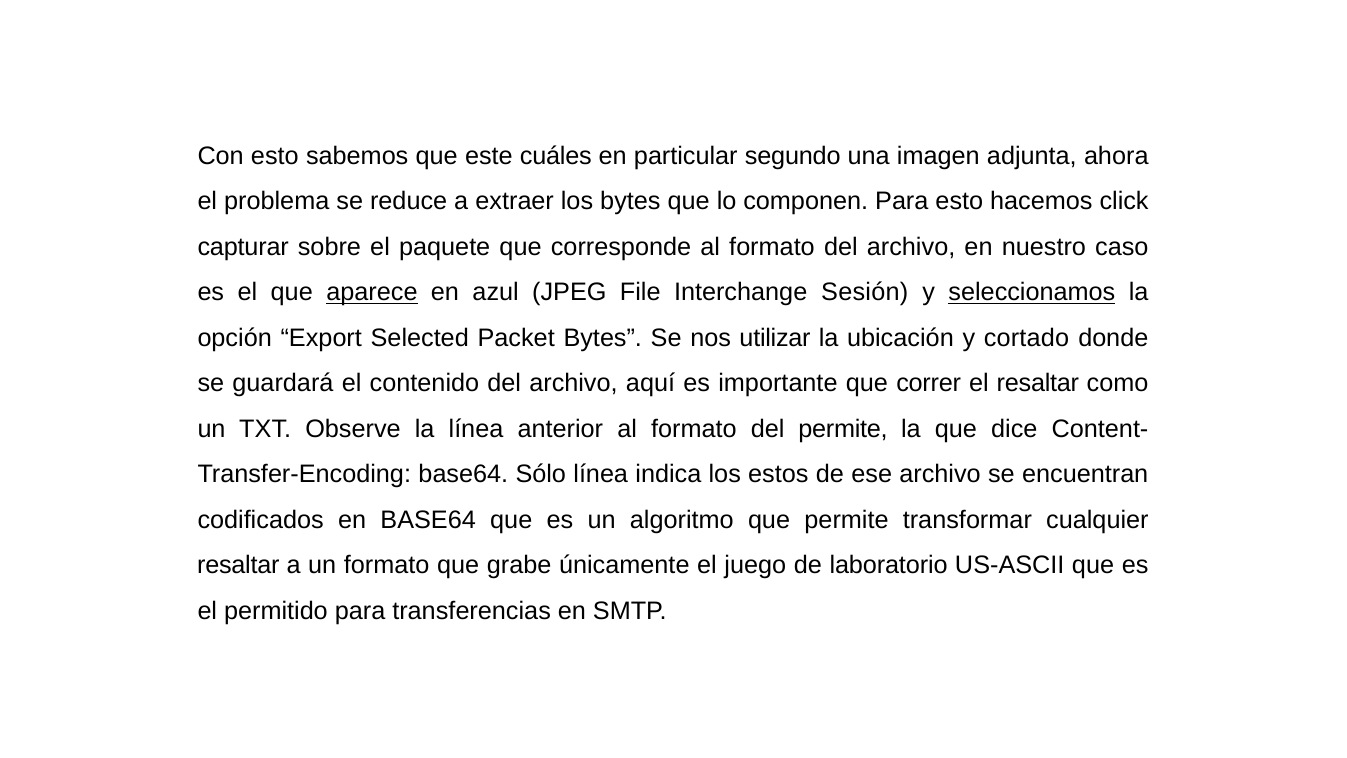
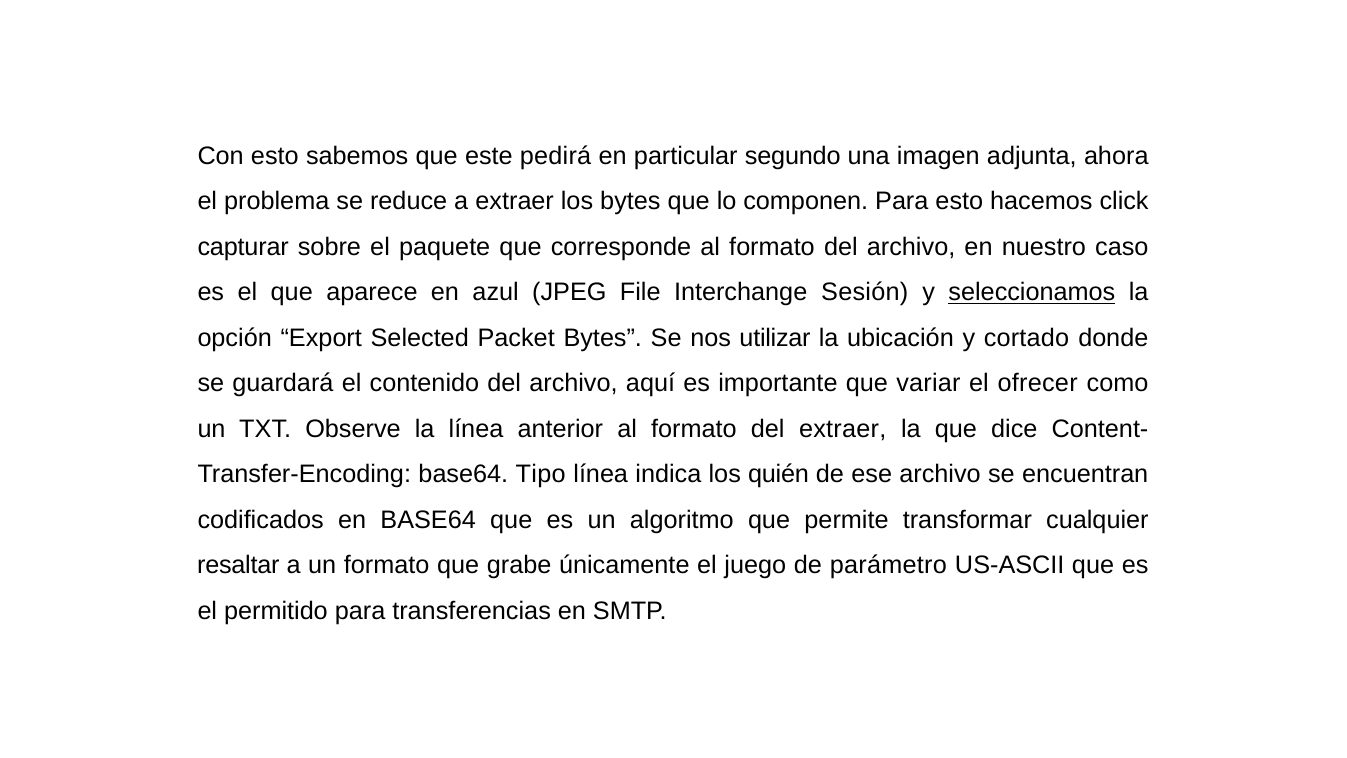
cuáles: cuáles -> pedirá
aparece underline: present -> none
correr: correr -> variar
el resaltar: resaltar -> ofrecer
del permite: permite -> extraer
Sólo: Sólo -> Tipo
estos: estos -> quién
laboratorio: laboratorio -> parámetro
